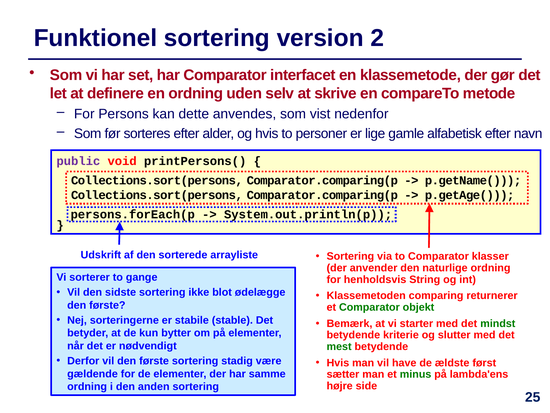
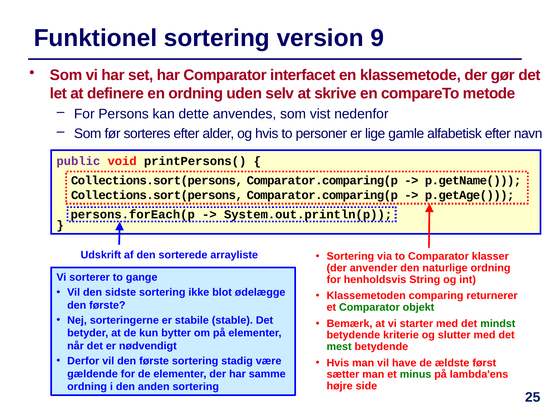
2: 2 -> 9
